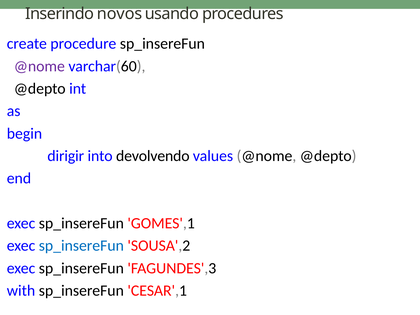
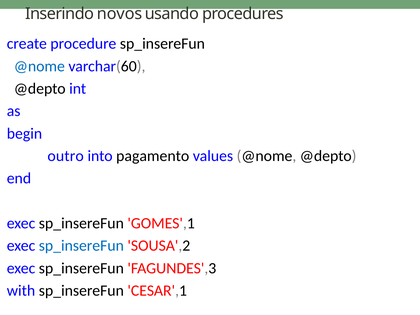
@nome at (39, 66) colour: purple -> blue
dirigir: dirigir -> outro
devolvendo: devolvendo -> pagamento
